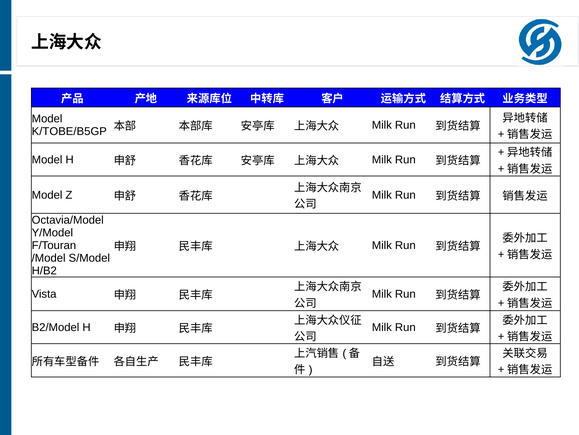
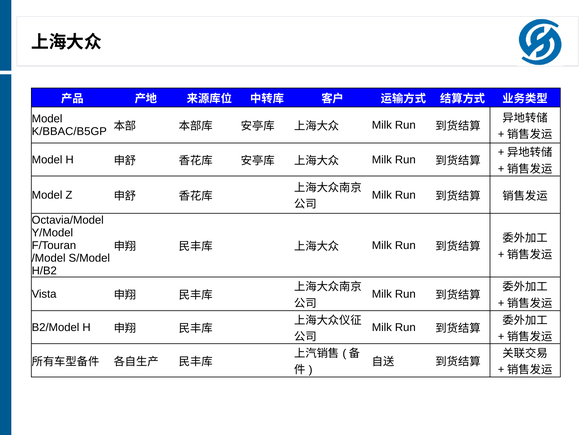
K/TOBE/B5GP: K/TOBE/B5GP -> K/BBAC/B5GP
